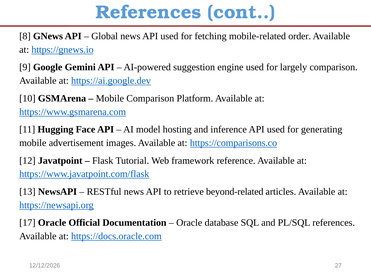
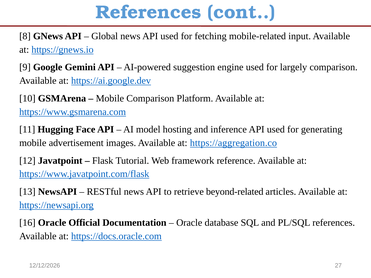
order: order -> input
https://comparisons.co: https://comparisons.co -> https://aggregation.co
17: 17 -> 16
